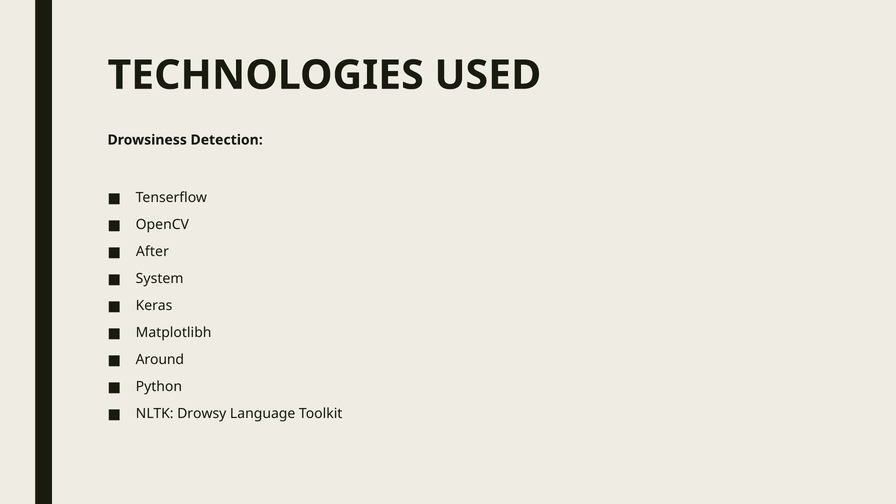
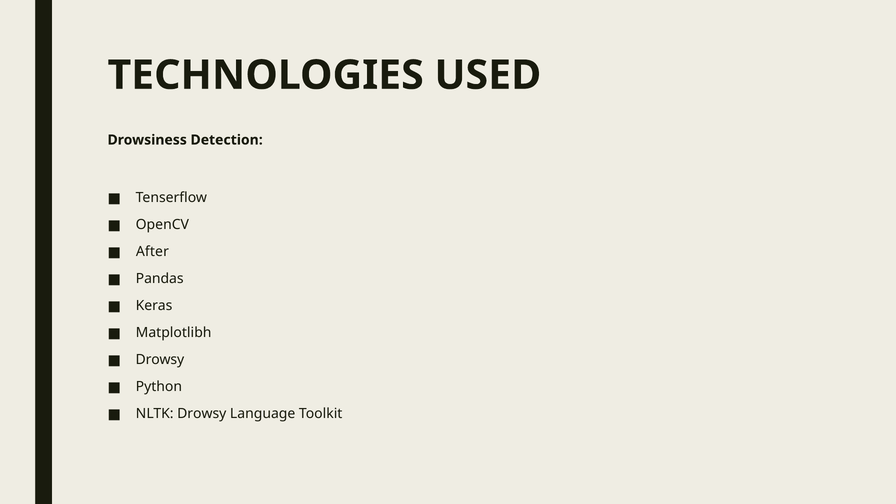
System: System -> Pandas
Around at (160, 360): Around -> Drowsy
